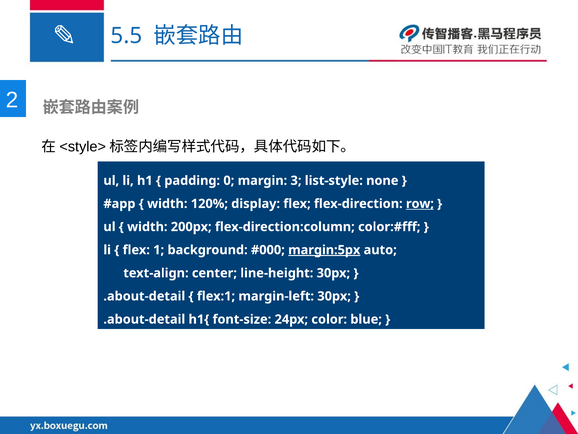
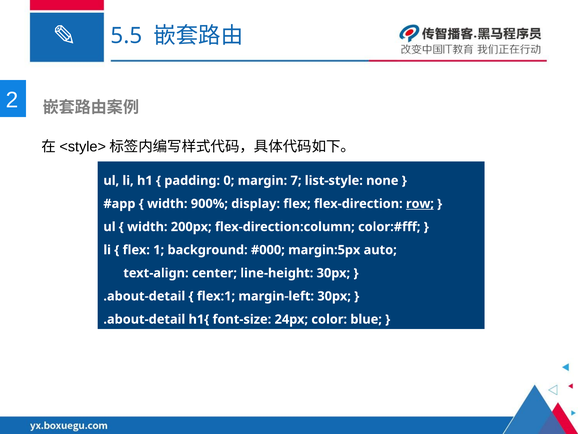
3: 3 -> 7
120%: 120% -> 900%
margin:5px underline: present -> none
